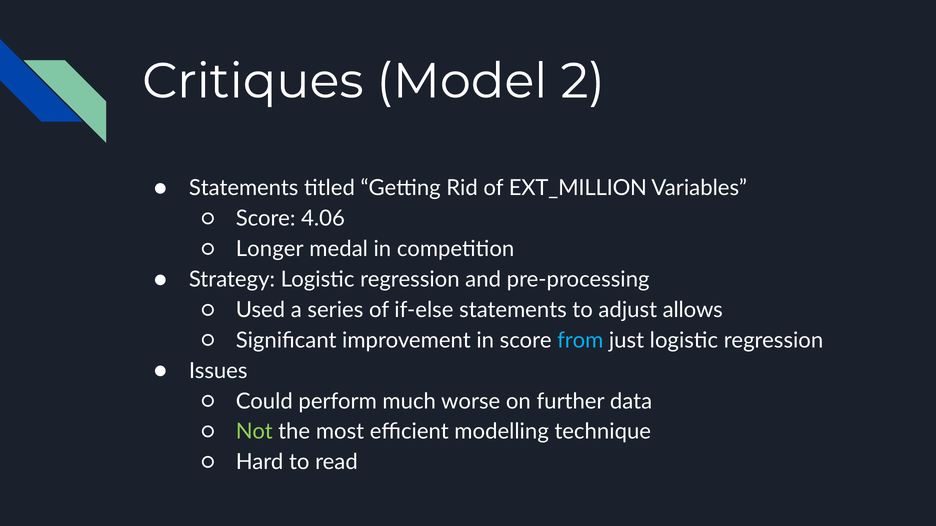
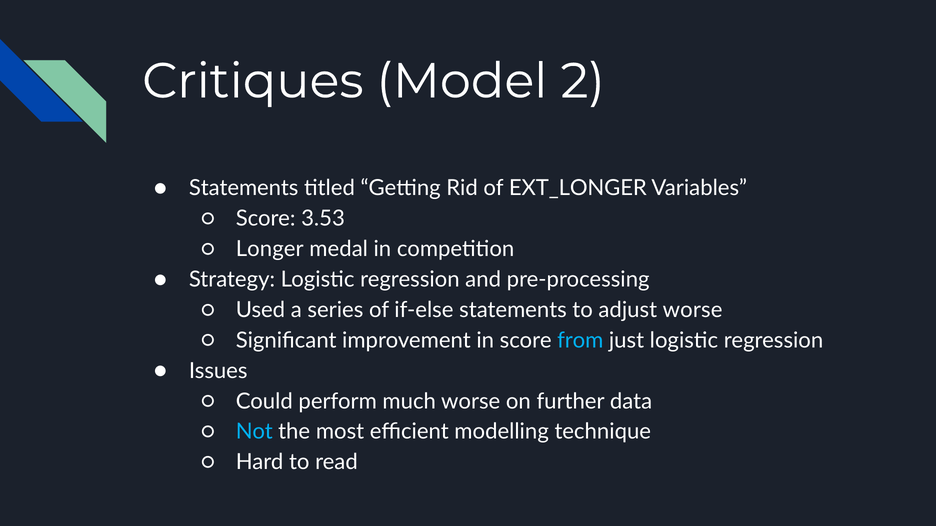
EXT_MILLION: EXT_MILLION -> EXT_LONGER
4.06: 4.06 -> 3.53
adjust allows: allows -> worse
Not colour: light green -> light blue
